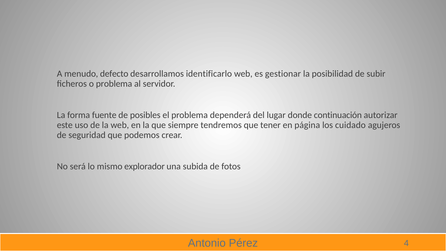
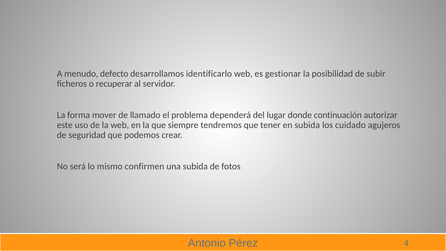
o problema: problema -> recuperar
fuente: fuente -> mover
posibles: posibles -> llamado
en página: página -> subida
explorador: explorador -> confirmen
